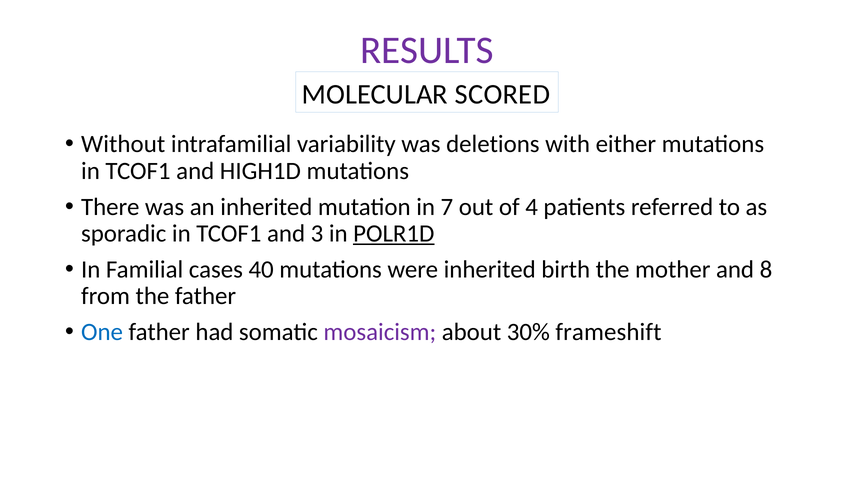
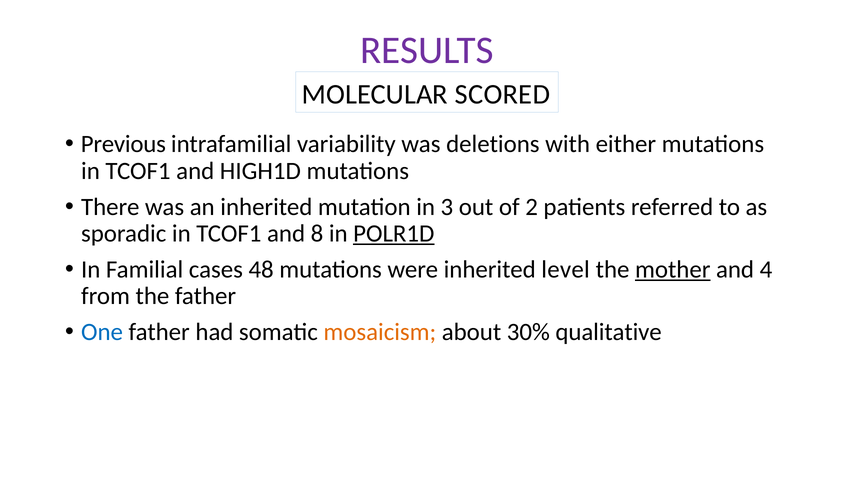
Without: Without -> Previous
7: 7 -> 3
4: 4 -> 2
3: 3 -> 8
40: 40 -> 48
birth: birth -> level
mother underline: none -> present
8: 8 -> 4
mosaicism colour: purple -> orange
frameshift: frameshift -> qualitative
